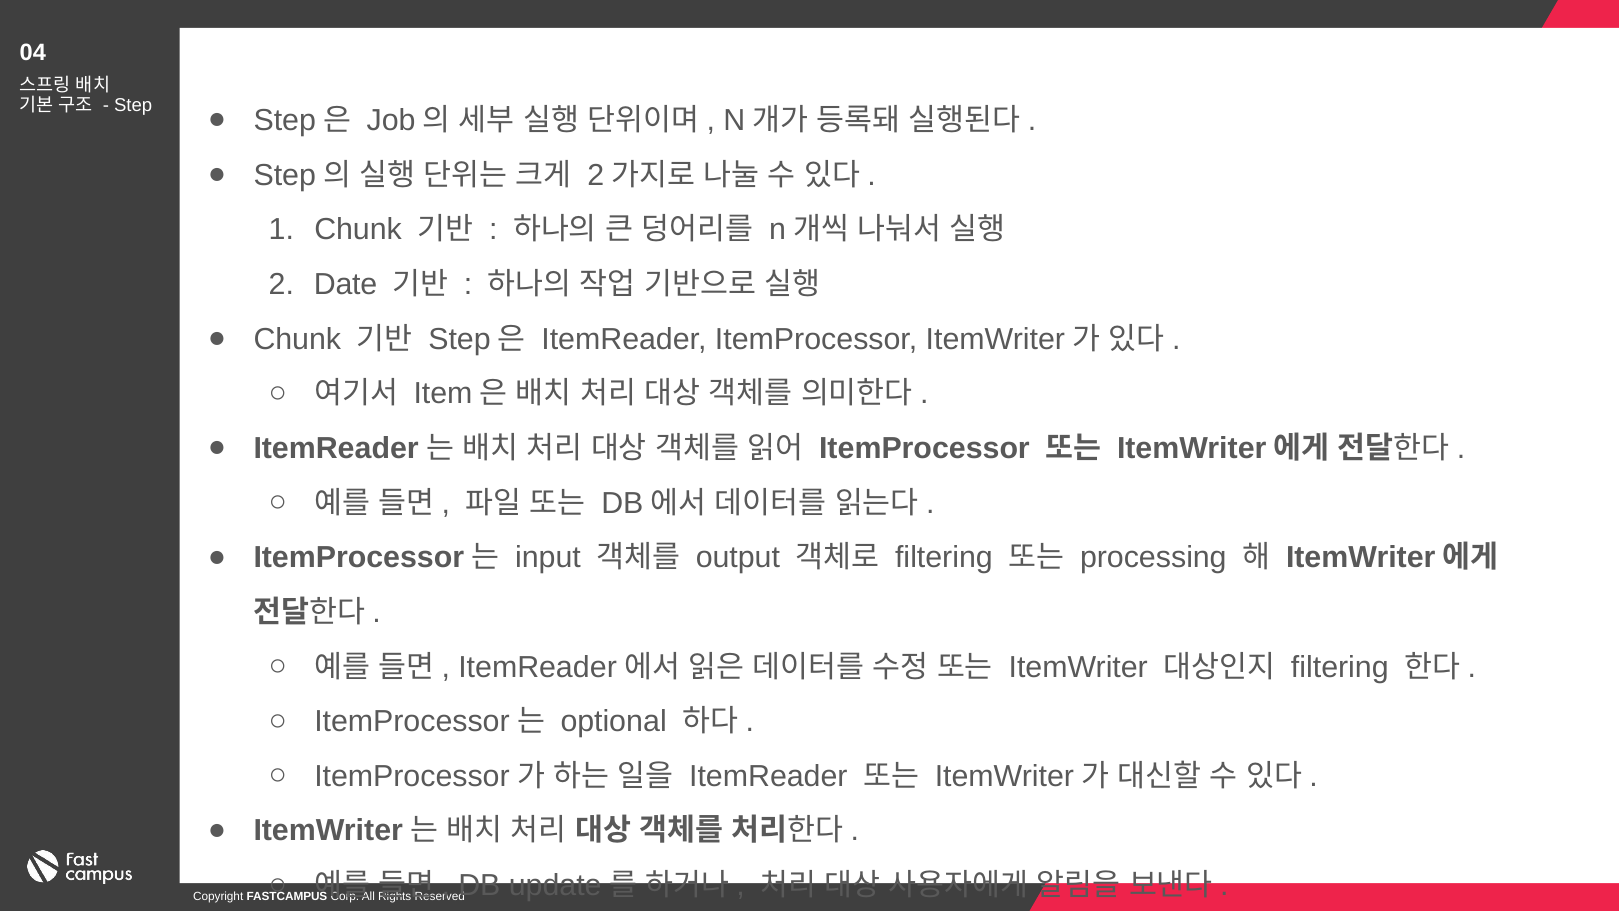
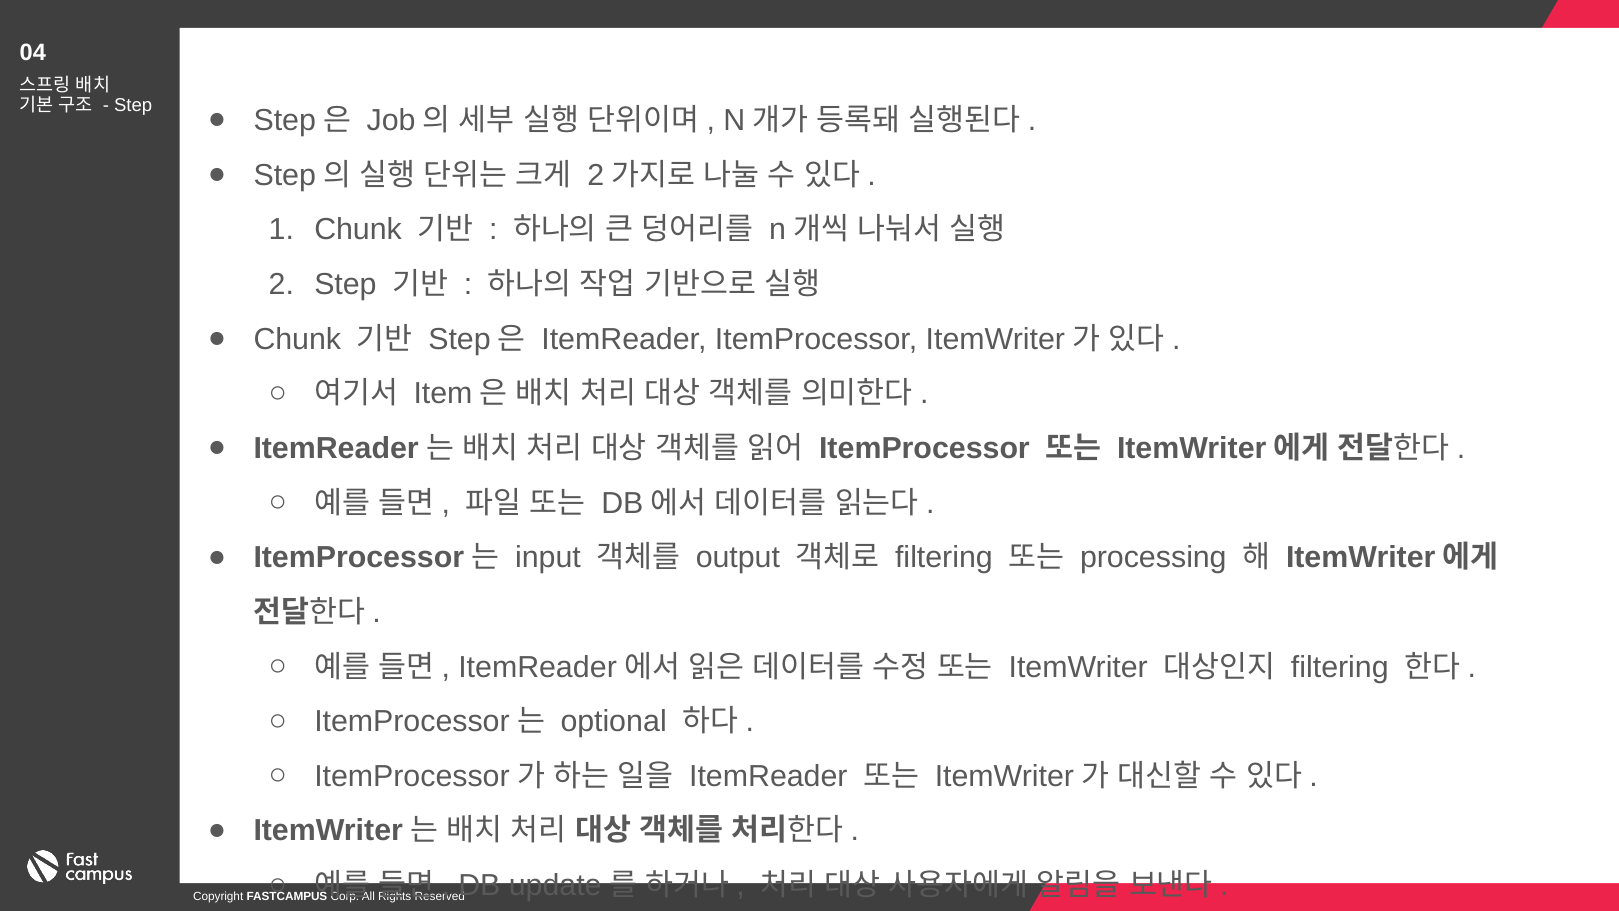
Date at (346, 284): Date -> Step
